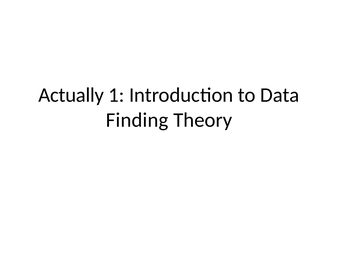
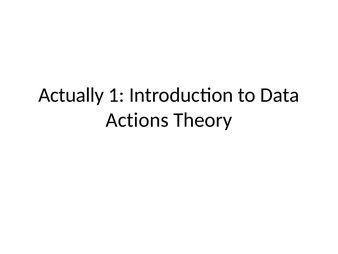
Finding: Finding -> Actions
